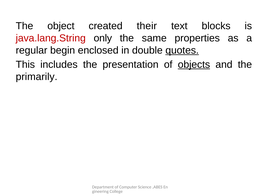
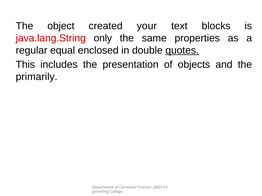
their: their -> your
begin: begin -> equal
objects underline: present -> none
